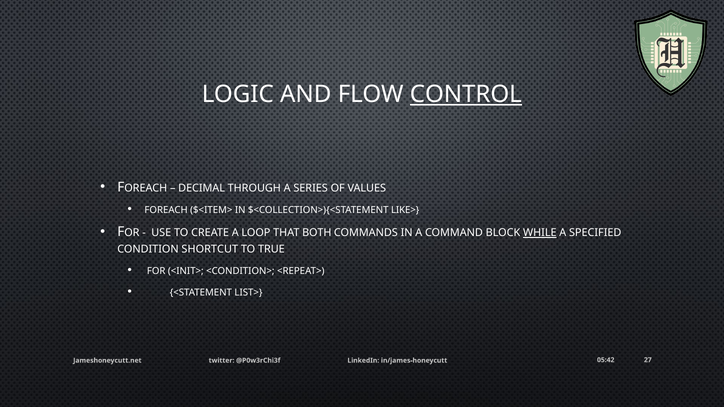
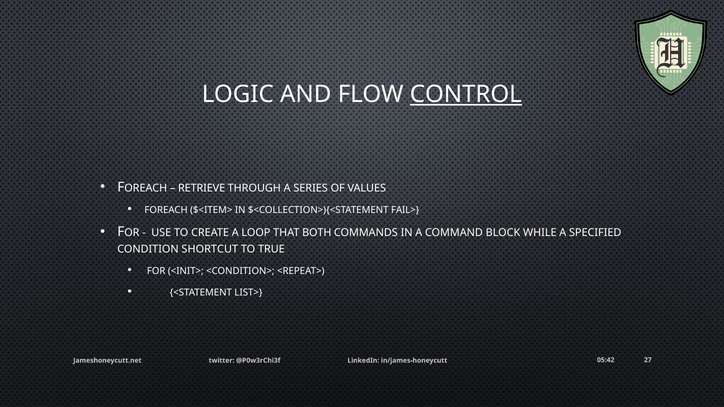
DECIMAL: DECIMAL -> RETRIEVE
LIKE>: LIKE> -> FAIL>
WHILE underline: present -> none
